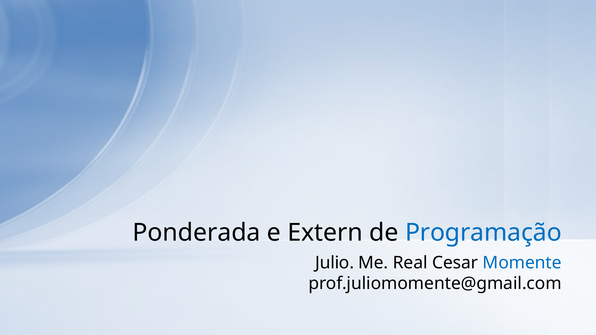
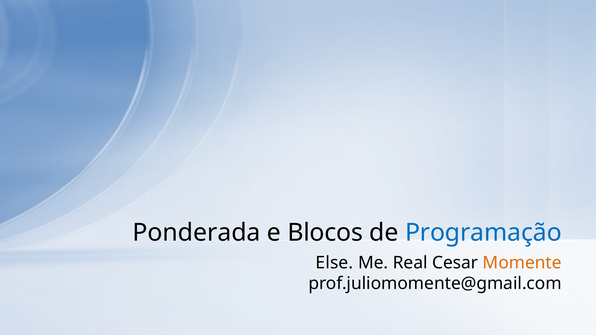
Extern: Extern -> Blocos
Julio: Julio -> Else
Momente colour: blue -> orange
